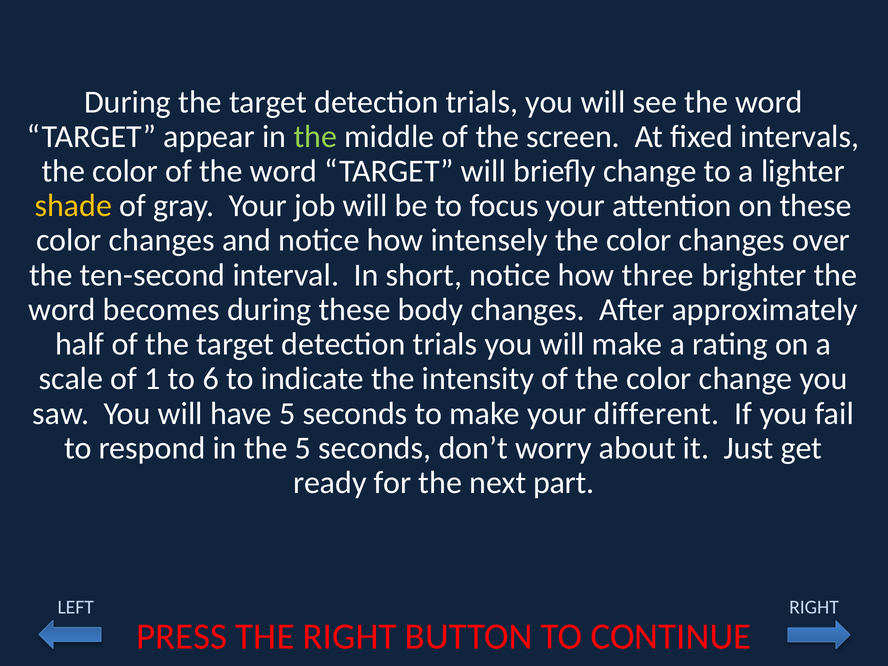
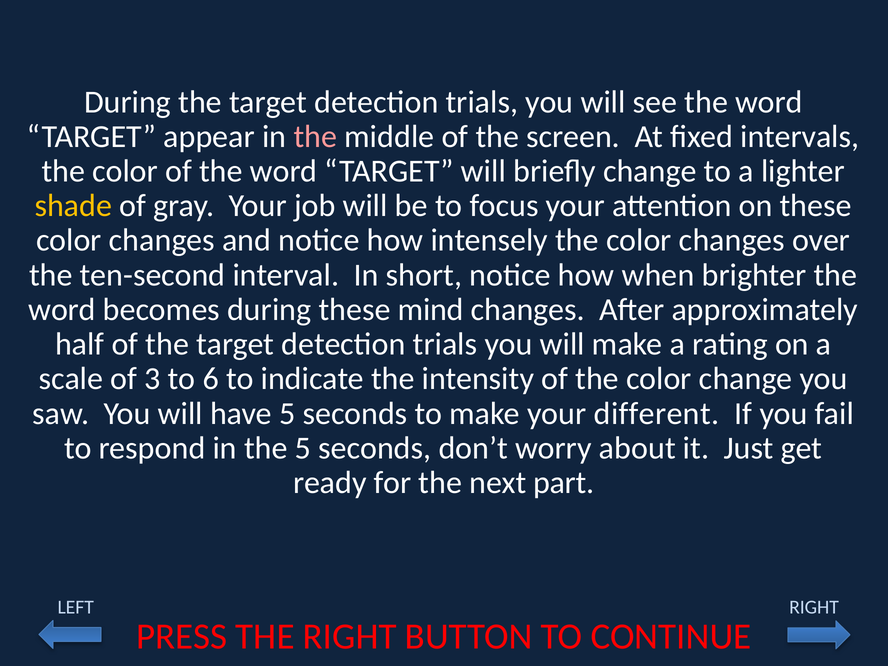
the at (315, 137) colour: light green -> pink
three: three -> when
body: body -> mind
1: 1 -> 3
